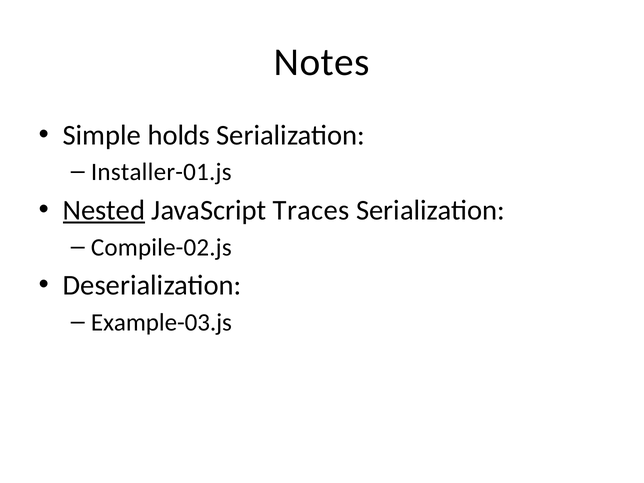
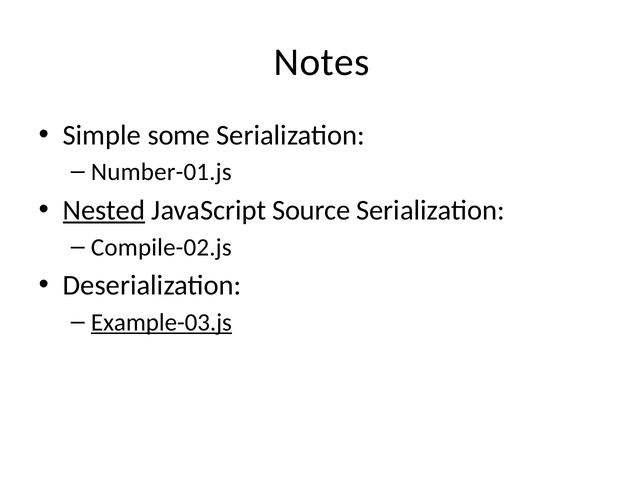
holds: holds -> some
Installer-01.js: Installer-01.js -> Number-01.js
Traces: Traces -> Source
Example-03.js underline: none -> present
